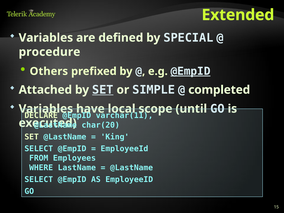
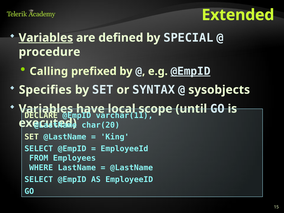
Variables at (46, 38) underline: none -> present
Others: Others -> Calling
Attached: Attached -> Specifies
SET at (103, 90) underline: present -> none
SIMPLE: SIMPLE -> SYNTAX
completed: completed -> sysobjects
